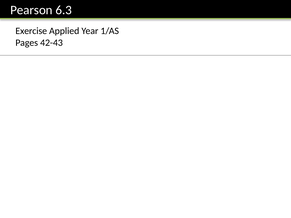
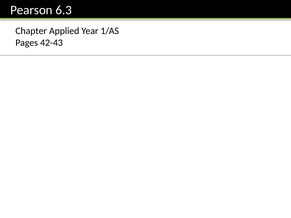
Exercise: Exercise -> Chapter
